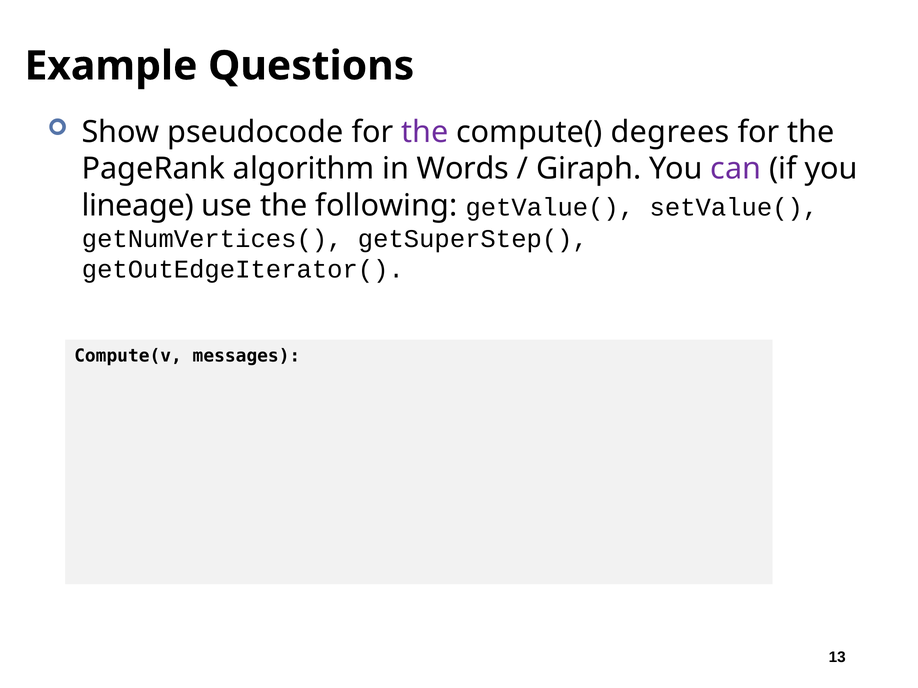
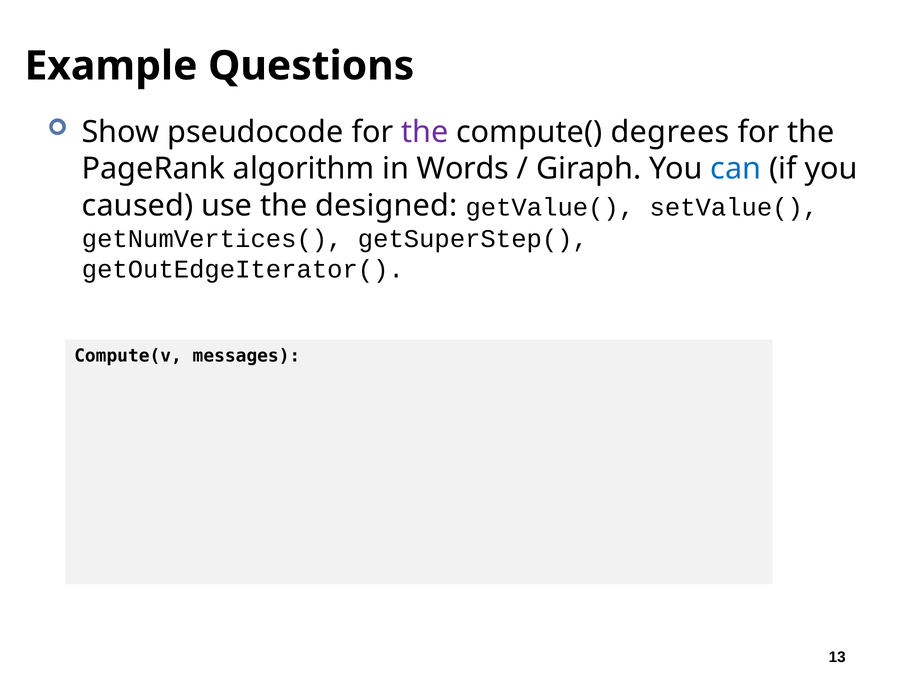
can colour: purple -> blue
lineage: lineage -> caused
following: following -> designed
